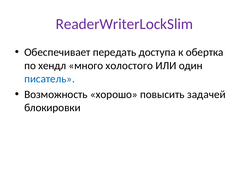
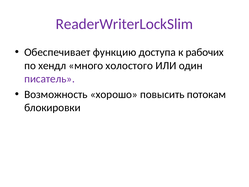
передать: передать -> функцию
обертка: обертка -> рабочих
писатель colour: blue -> purple
задачей: задачей -> потокам
